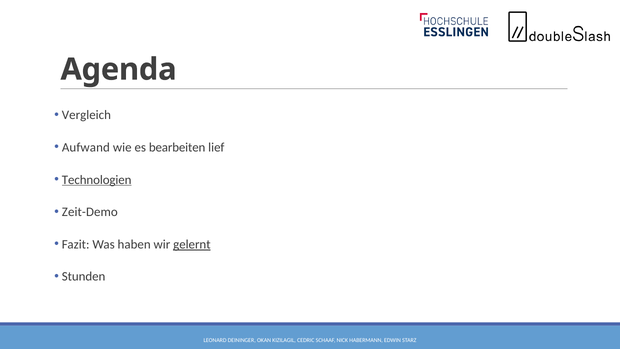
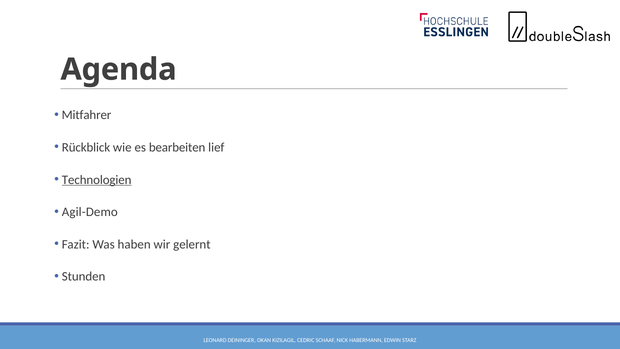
Vergleich: Vergleich -> Mitfahrer
Aufwand: Aufwand -> Rückblick
Zeit-Demo: Zeit-Demo -> Agil-Demo
gelernt underline: present -> none
